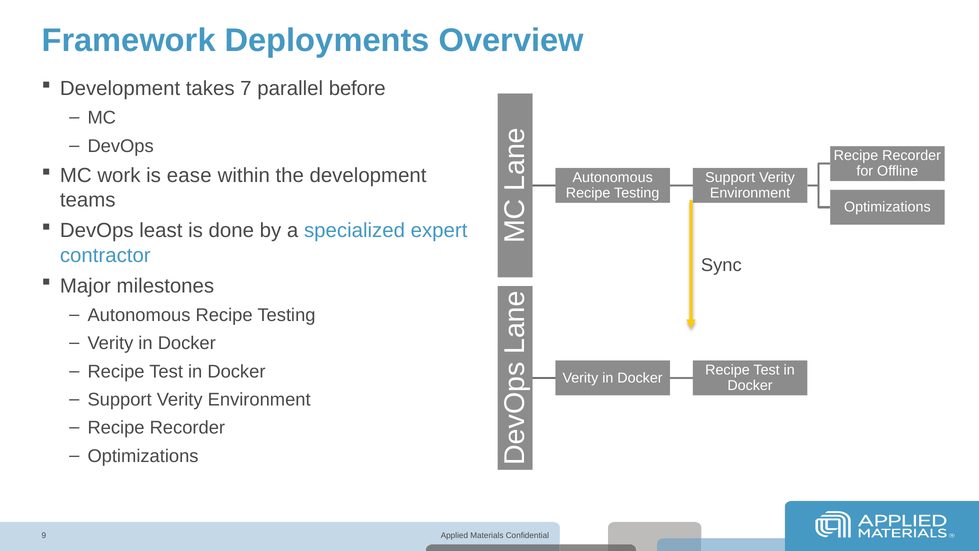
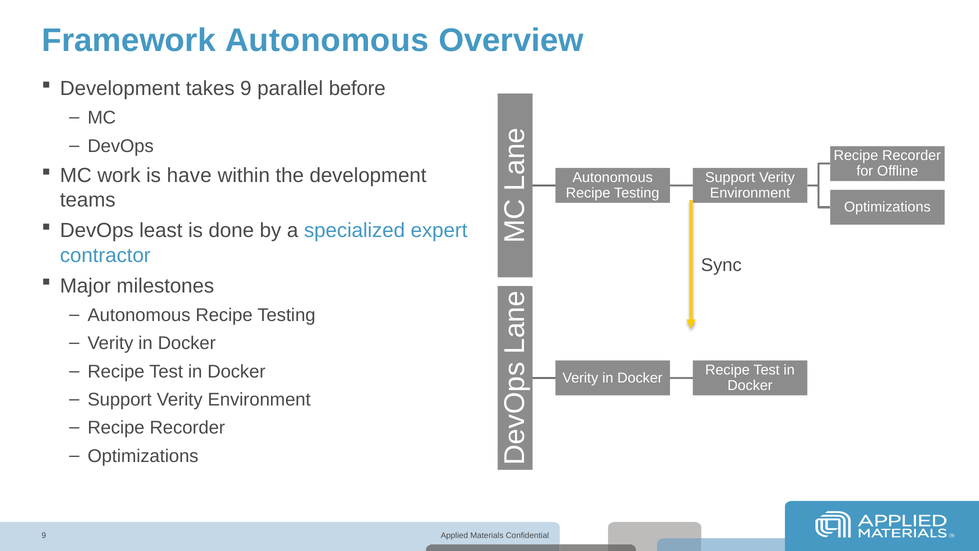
Framework Deployments: Deployments -> Autonomous
takes 7: 7 -> 9
ease: ease -> have
